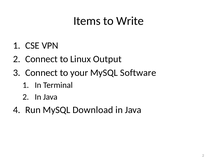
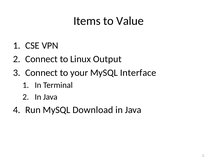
Write: Write -> Value
Software: Software -> Interface
